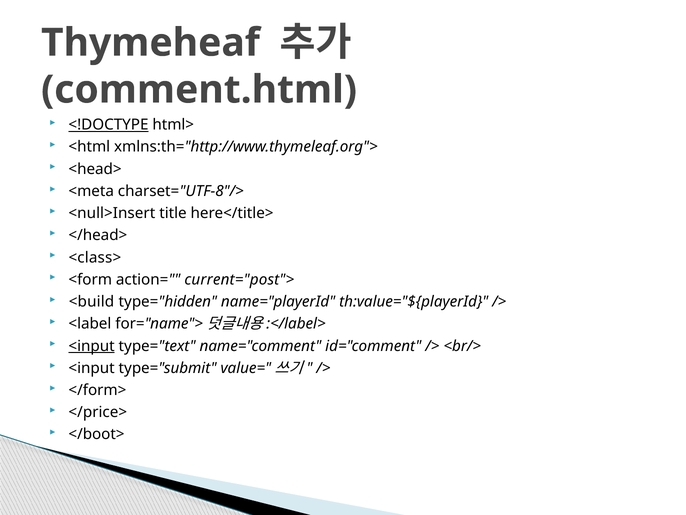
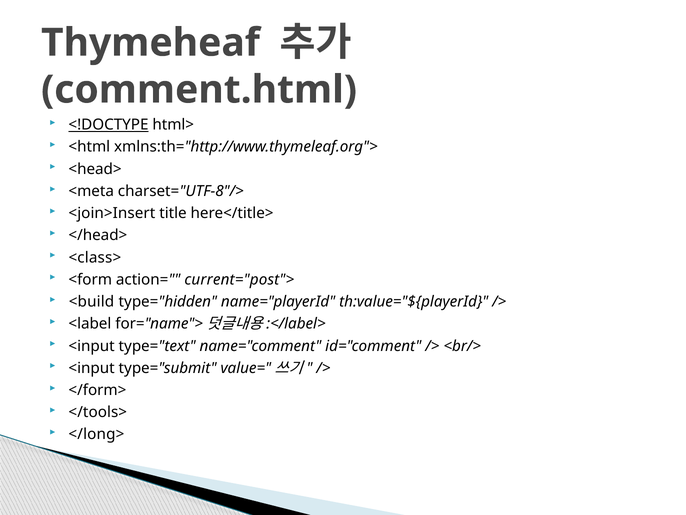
<null>Insert: <null>Insert -> <join>Insert
<input at (92, 346) underline: present -> none
</price>: </price> -> </tools>
</boot>: </boot> -> </long>
